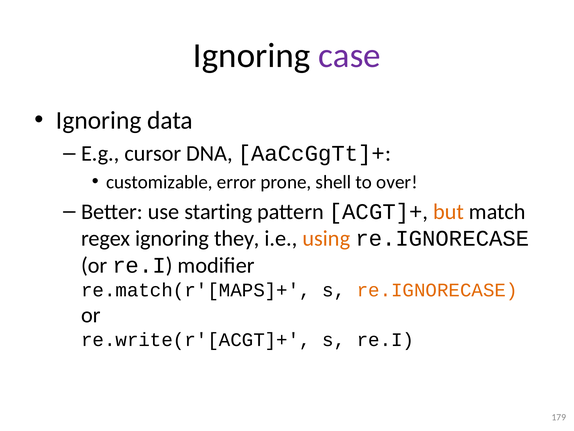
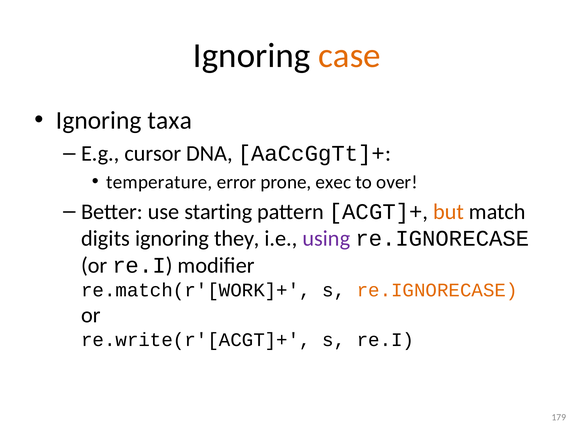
case colour: purple -> orange
data: data -> taxa
customizable: customizable -> temperature
shell: shell -> exec
regex: regex -> digits
using colour: orange -> purple
re.match(r'[MAPS]+: re.match(r'[MAPS]+ -> re.match(r'[WORK]+
